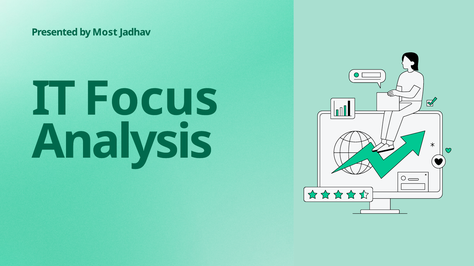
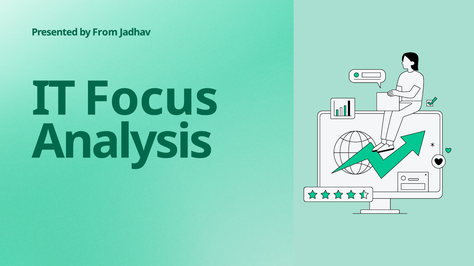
Most: Most -> From
